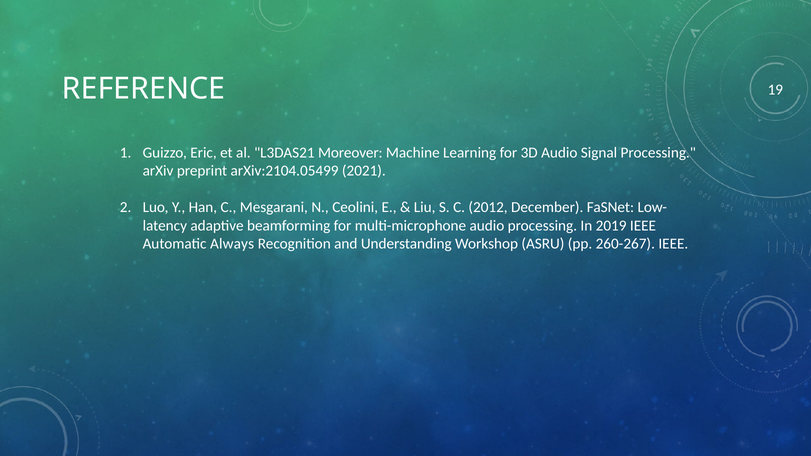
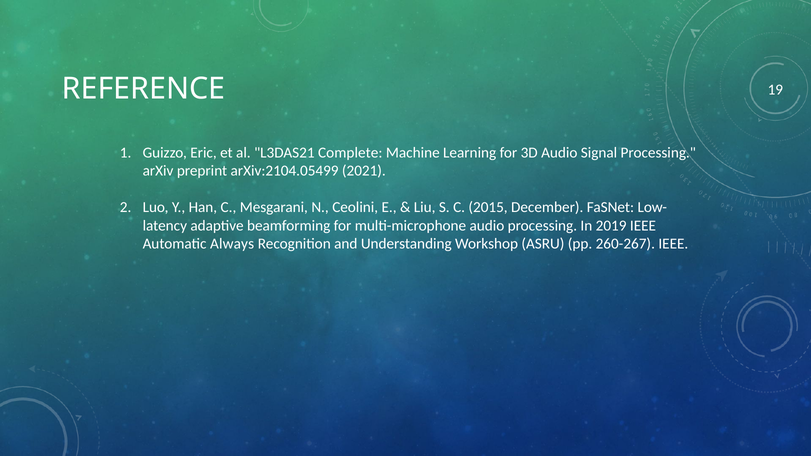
Moreover: Moreover -> Complete
2012: 2012 -> 2015
